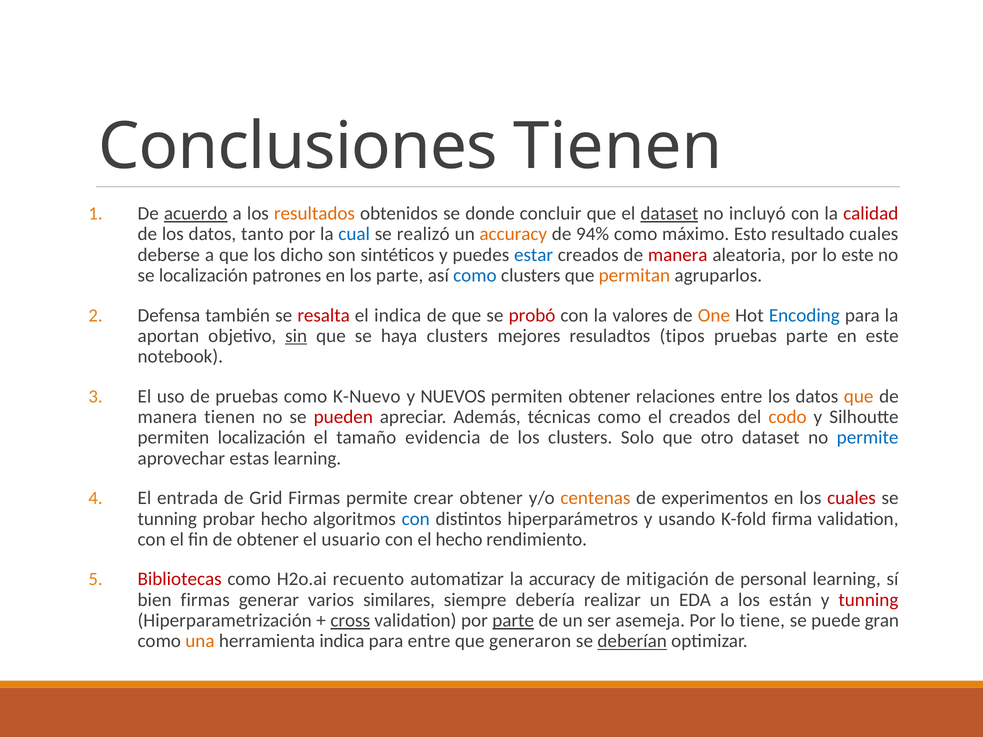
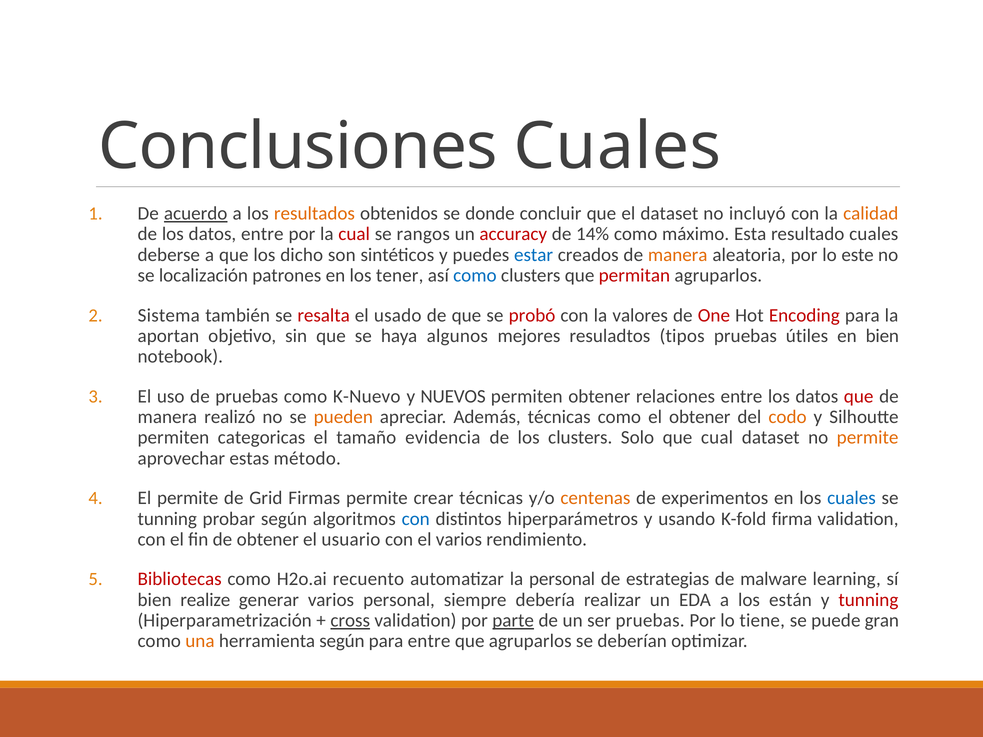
Conclusiones Tienen: Tienen -> Cuales
dataset at (669, 214) underline: present -> none
calidad colour: red -> orange
datos tanto: tanto -> entre
cual at (354, 234) colour: blue -> red
realizó: realizó -> rangos
accuracy at (513, 234) colour: orange -> red
94%: 94% -> 14%
Esto: Esto -> Esta
manera at (678, 255) colour: red -> orange
los parte: parte -> tener
permitan colour: orange -> red
Defensa: Defensa -> Sistema
el indica: indica -> usado
One colour: orange -> red
Encoding colour: blue -> red
sin underline: present -> none
haya clusters: clusters -> algunos
pruebas parte: parte -> útiles
en este: este -> bien
que at (859, 396) colour: orange -> red
manera tienen: tienen -> realizó
pueden colour: red -> orange
el creados: creados -> obtener
permiten localización: localización -> categoricas
que otro: otro -> cual
permite at (868, 438) colour: blue -> orange
estas learning: learning -> método
El entrada: entrada -> permite
crear obtener: obtener -> técnicas
cuales at (851, 498) colour: red -> blue
probar hecho: hecho -> según
el hecho: hecho -> varios
la accuracy: accuracy -> personal
mitigación: mitigación -> estrategias
personal: personal -> malware
bien firmas: firmas -> realize
varios similares: similares -> personal
ser asemeja: asemeja -> pruebas
herramienta indica: indica -> según
que generaron: generaron -> agruparlos
deberían underline: present -> none
